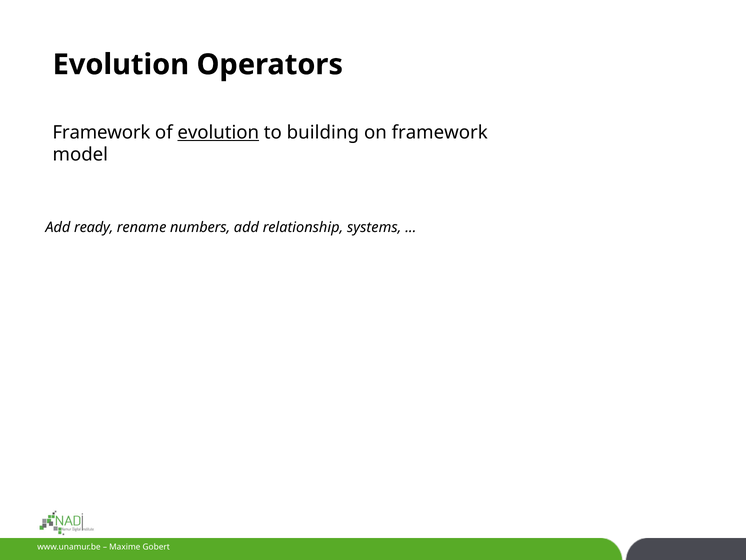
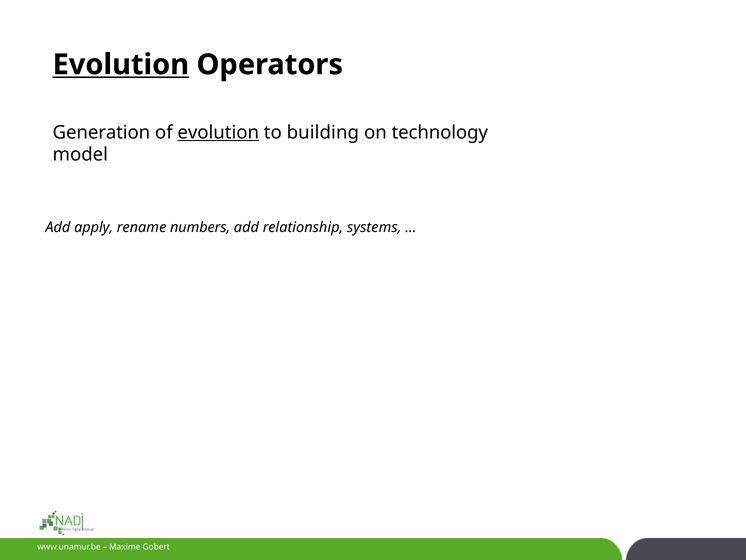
Evolution at (121, 65) underline: none -> present
Framework at (101, 132): Framework -> Generation
on framework: framework -> technology
ready: ready -> apply
